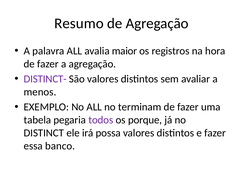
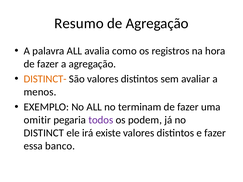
maior: maior -> como
DISTINCT- colour: purple -> orange
tabela: tabela -> omitir
porque: porque -> podem
possa: possa -> existe
